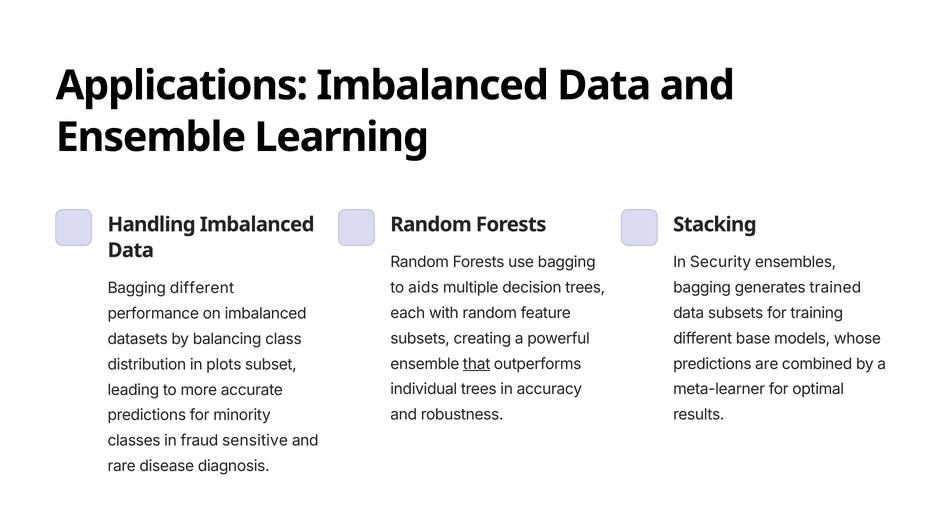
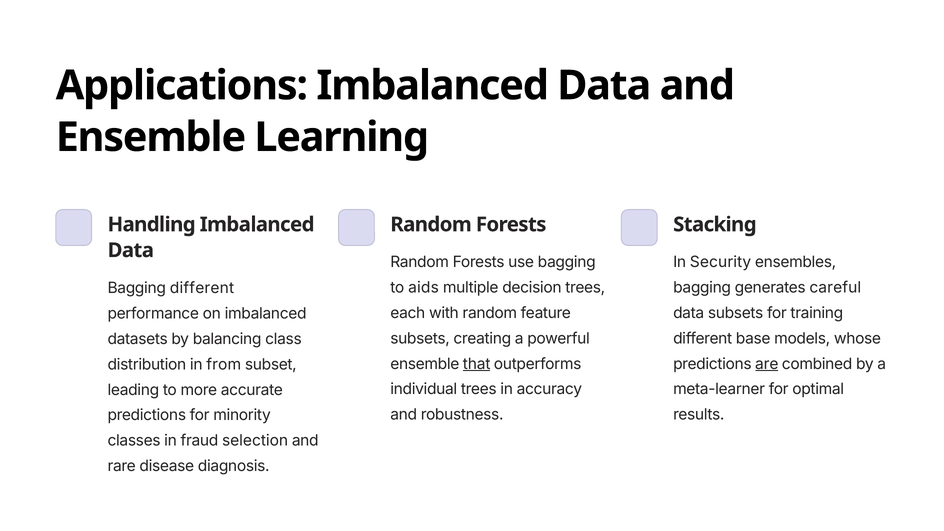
trained: trained -> careful
are underline: none -> present
plots: plots -> from
sensitive: sensitive -> selection
